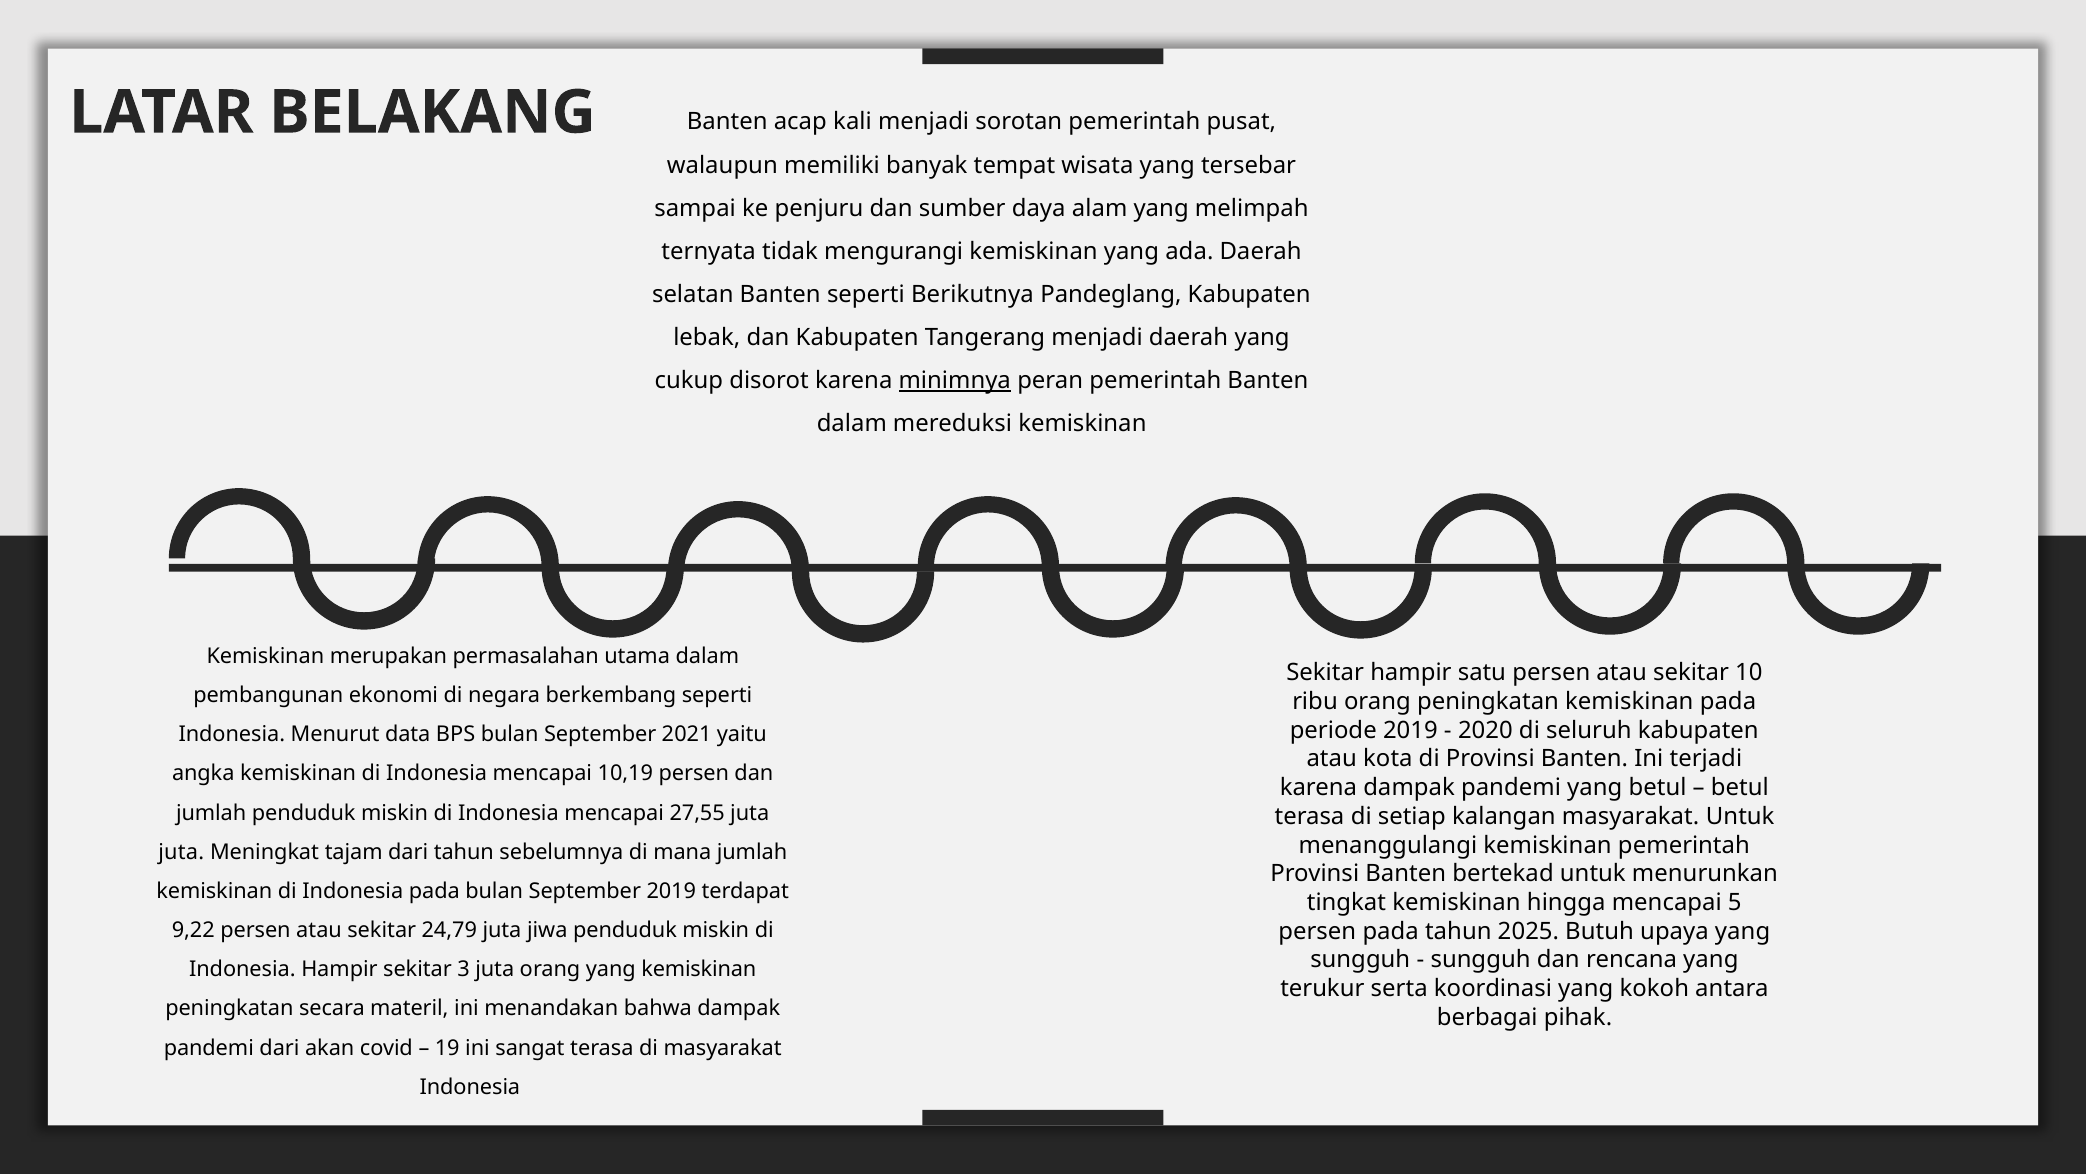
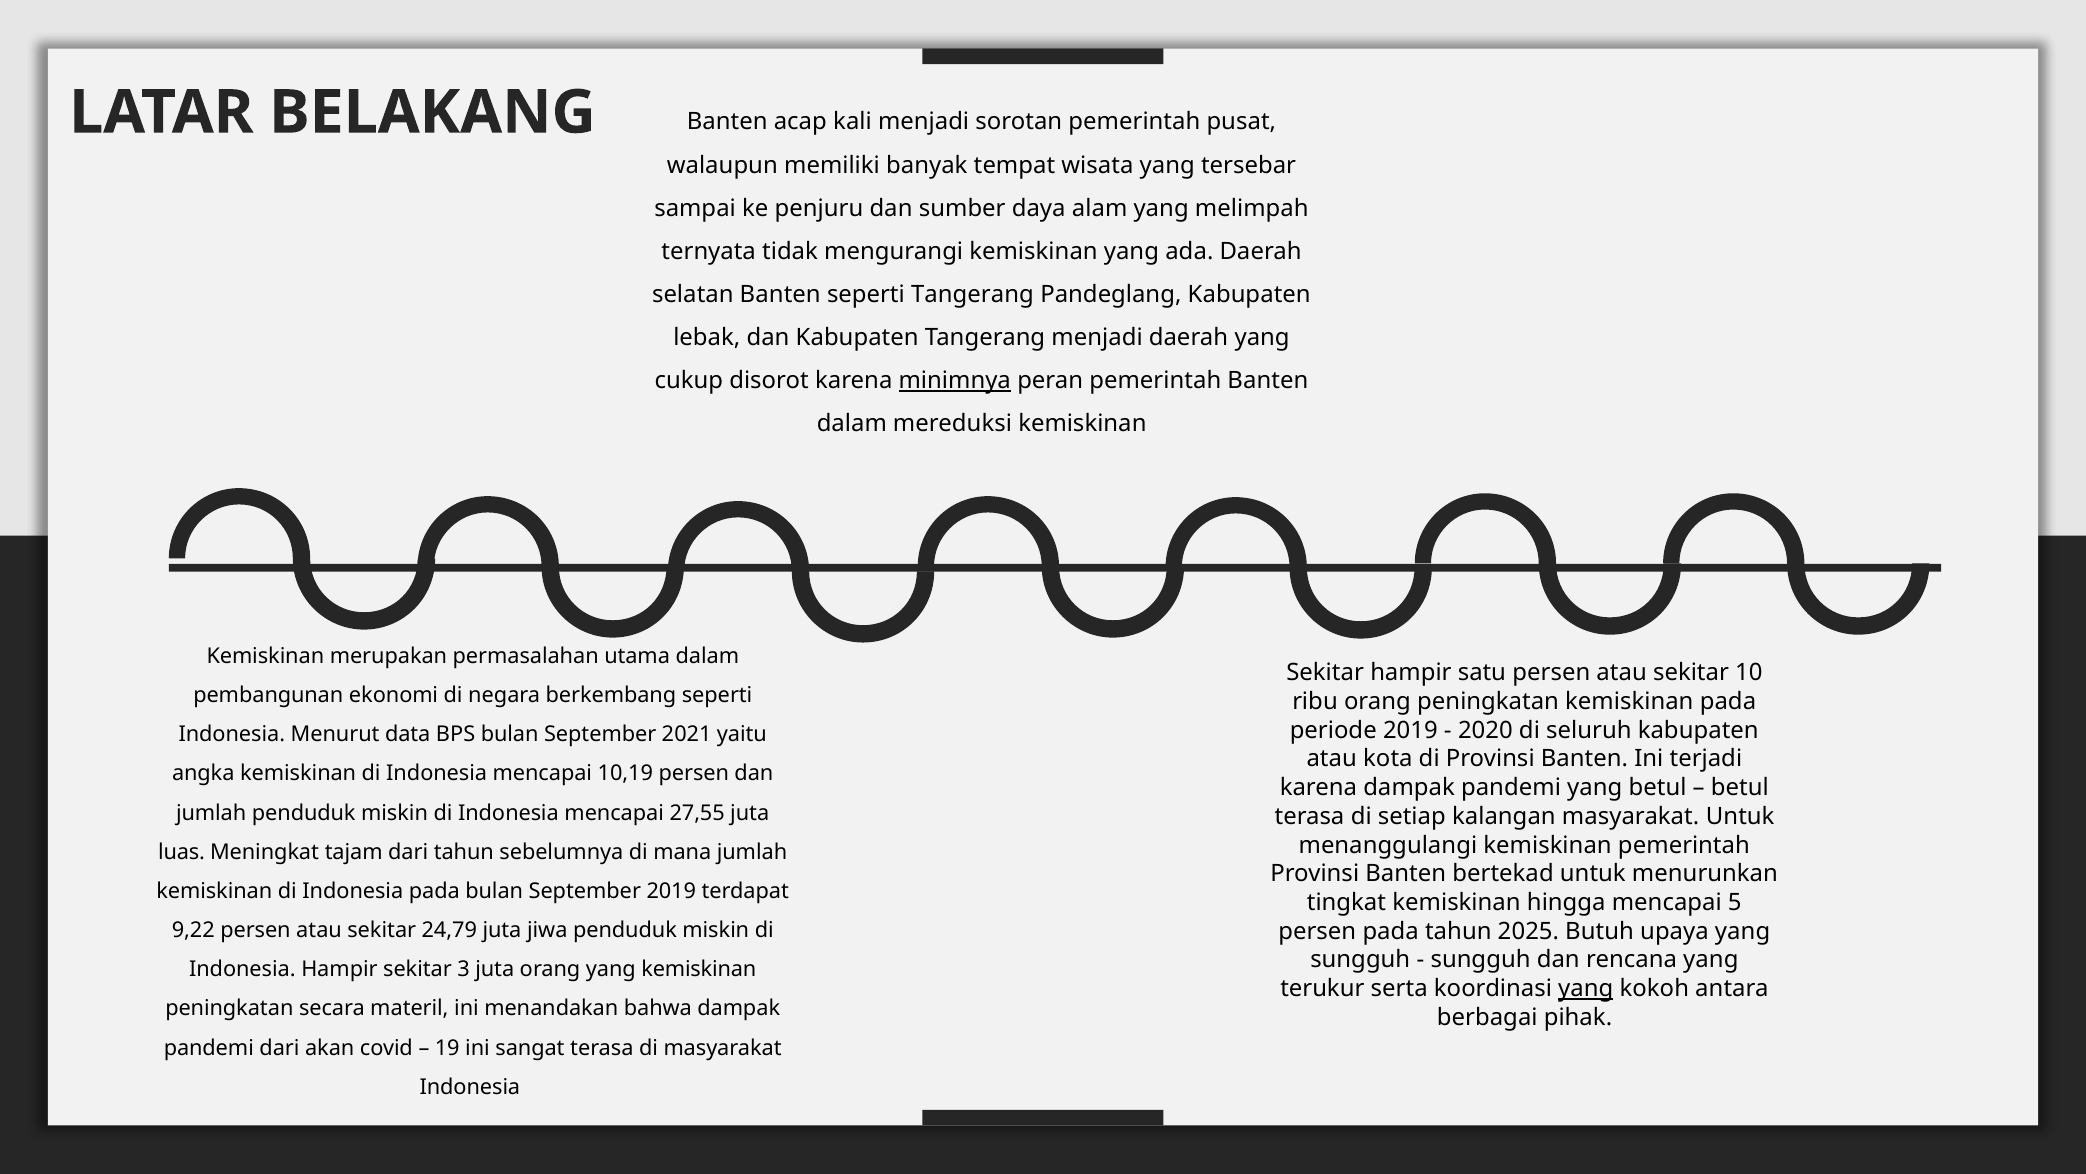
seperti Berikutnya: Berikutnya -> Tangerang
juta at (181, 852): juta -> luas
yang at (1586, 988) underline: none -> present
